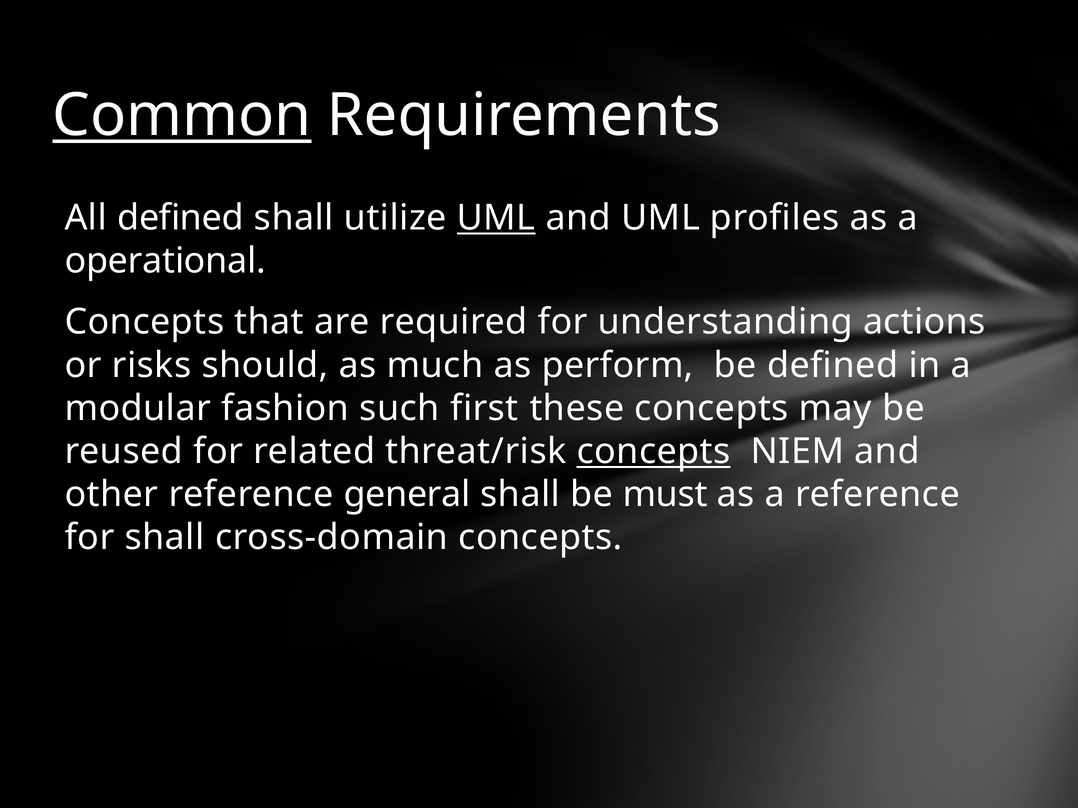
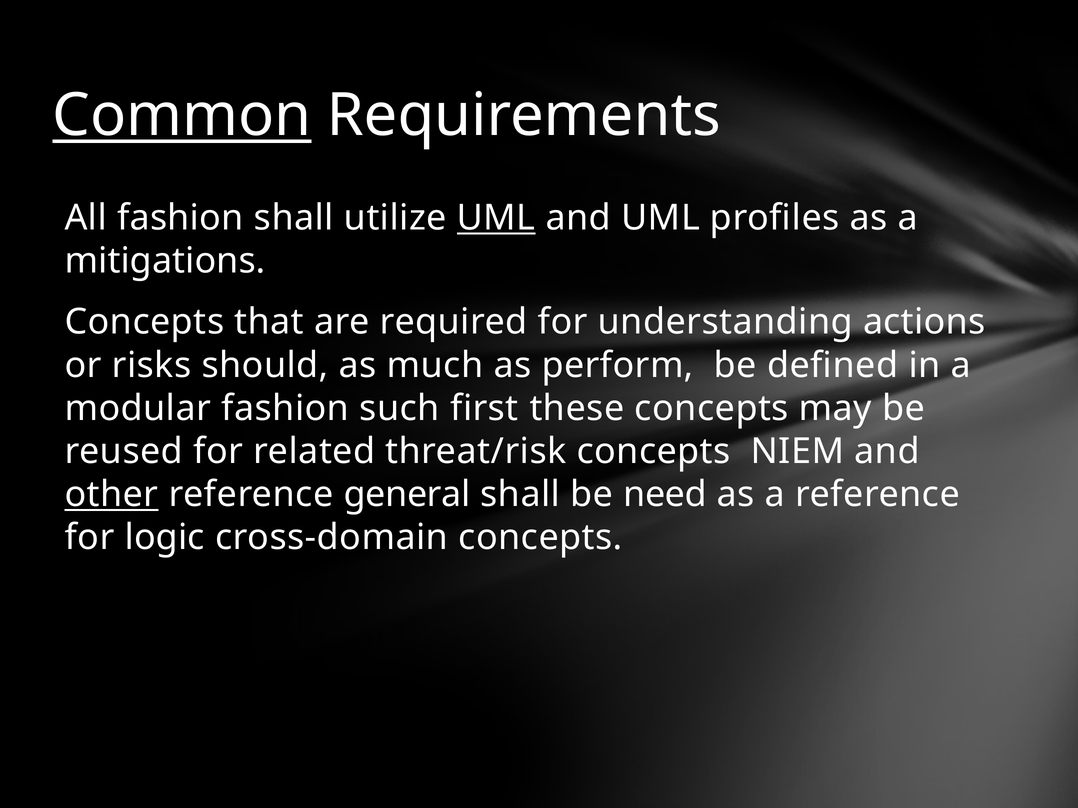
All defined: defined -> fashion
operational: operational -> mitigations
concepts at (653, 452) underline: present -> none
other underline: none -> present
must: must -> need
for shall: shall -> logic
